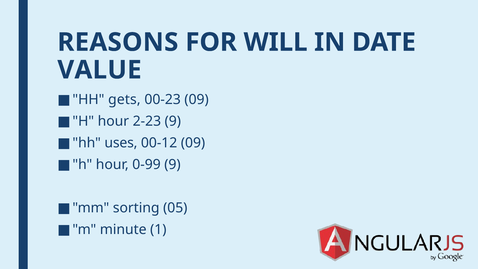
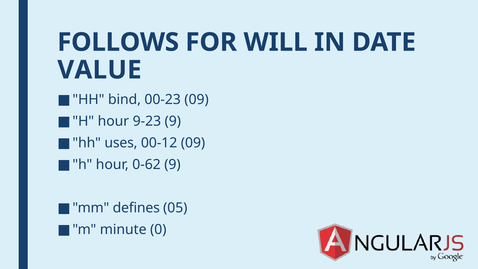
REASONS: REASONS -> FOLLOWS
gets: gets -> bind
2-23: 2-23 -> 9-23
0-99: 0-99 -> 0-62
sorting: sorting -> defines
1: 1 -> 0
